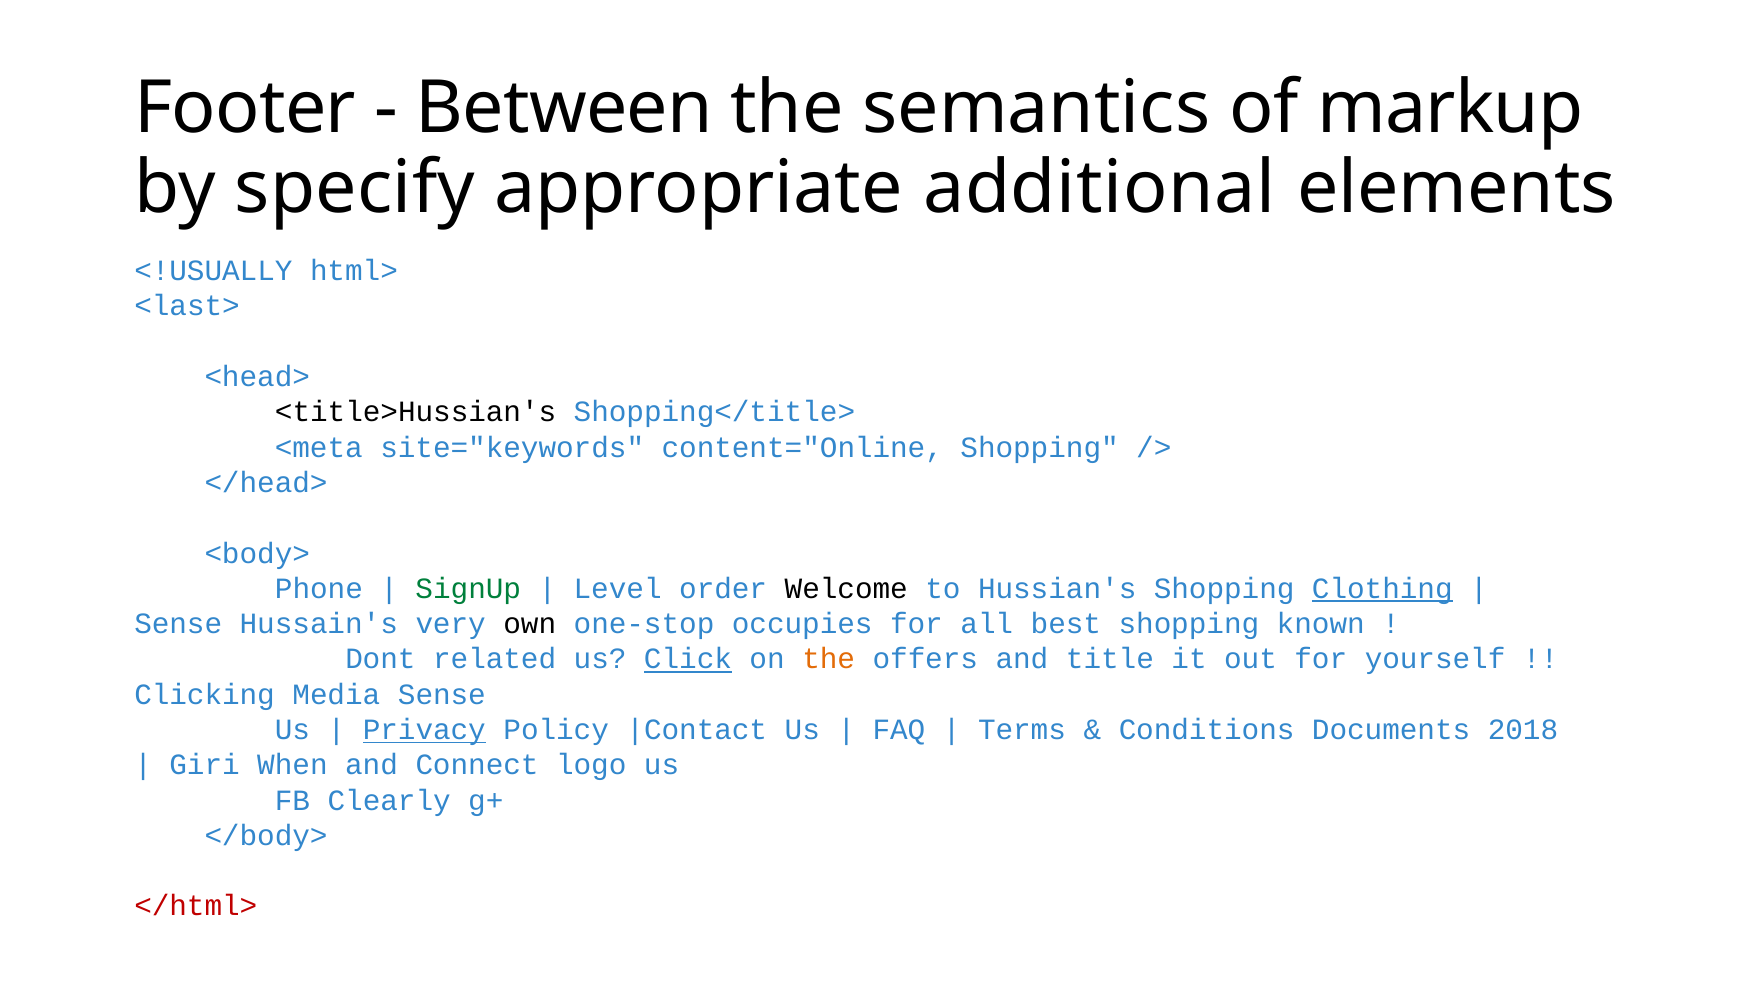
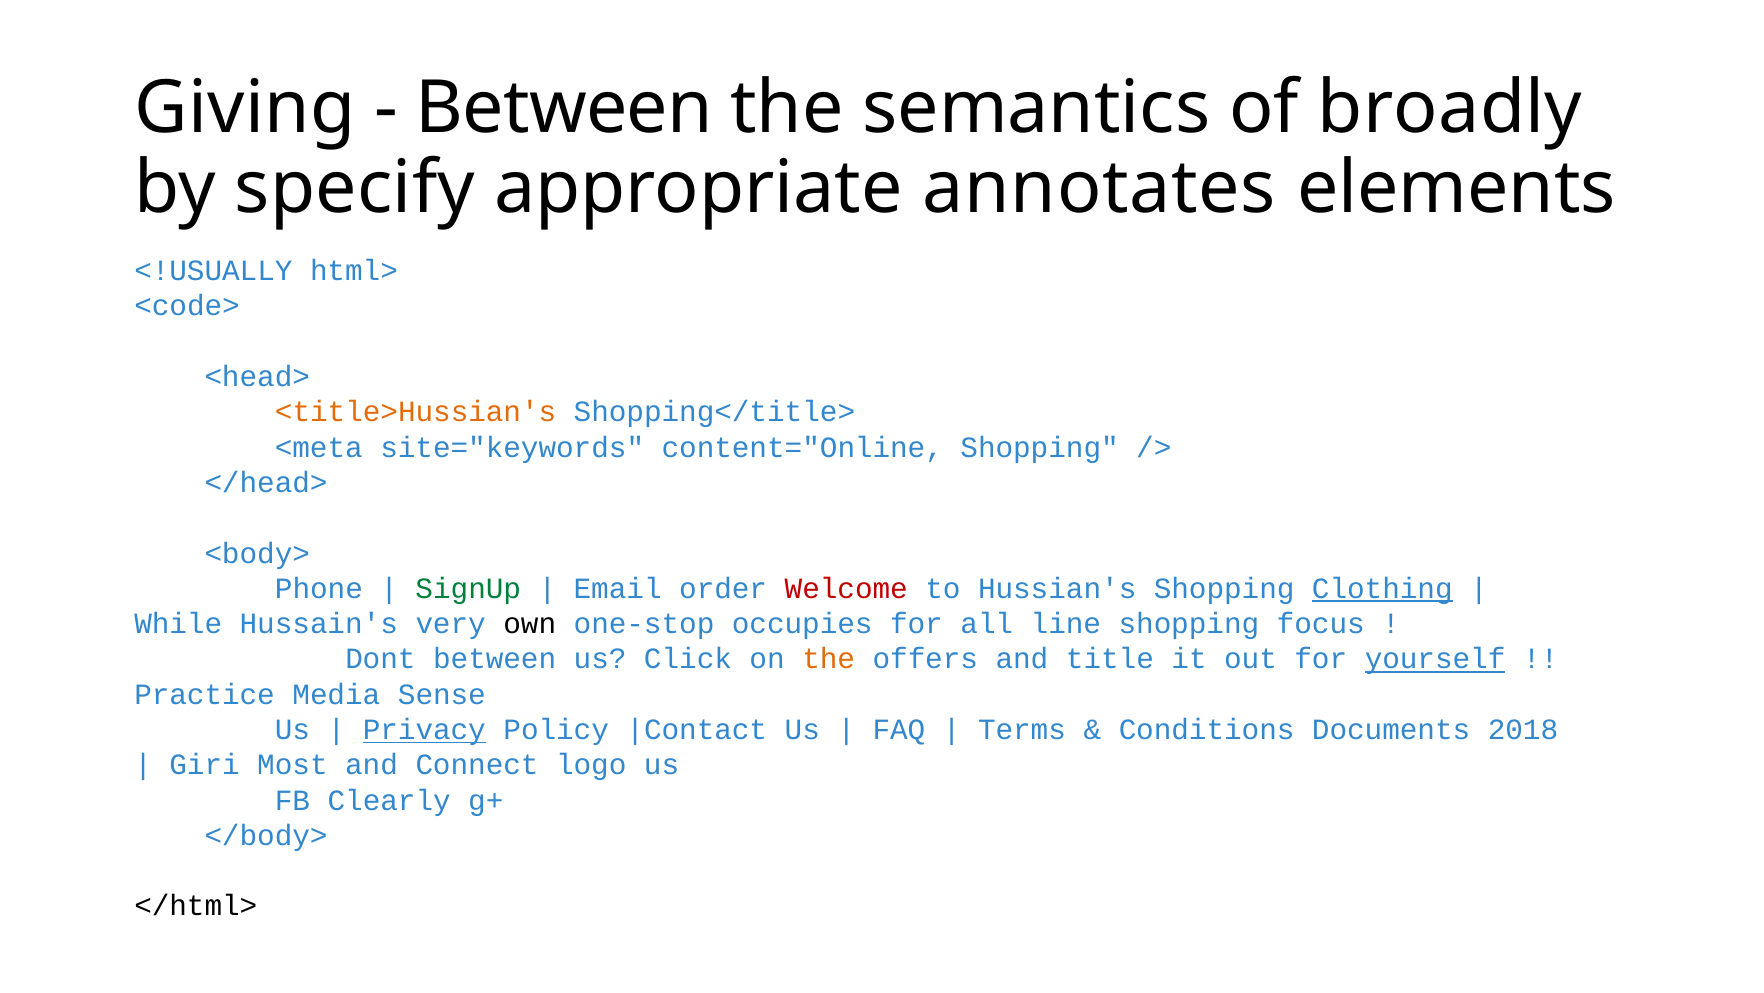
Footer: Footer -> Giving
markup: markup -> broadly
additional: additional -> annotates
<last>: <last> -> <code>
<title>Hussian's colour: black -> orange
Level: Level -> Email
Welcome colour: black -> red
Sense at (178, 623): Sense -> While
best: best -> line
known: known -> focus
Dont related: related -> between
Click underline: present -> none
yourself underline: none -> present
Clicking: Clicking -> Practice
When: When -> Most
</html> colour: red -> black
